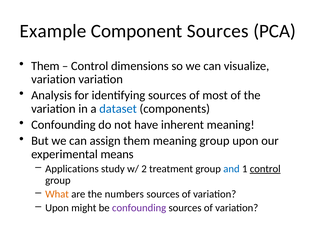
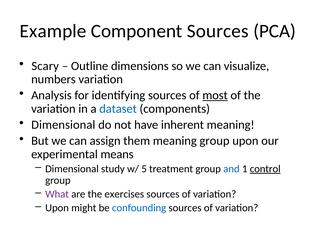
Them at (45, 66): Them -> Scary
Control at (90, 66): Control -> Outline
variation at (53, 79): variation -> numbers
most underline: none -> present
Confounding at (63, 125): Confounding -> Dimensional
Applications at (72, 169): Applications -> Dimensional
2: 2 -> 5
What colour: orange -> purple
numbers: numbers -> exercises
confounding at (139, 208) colour: purple -> blue
